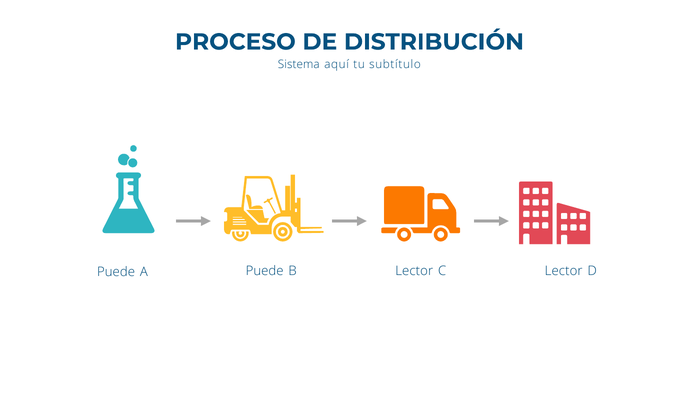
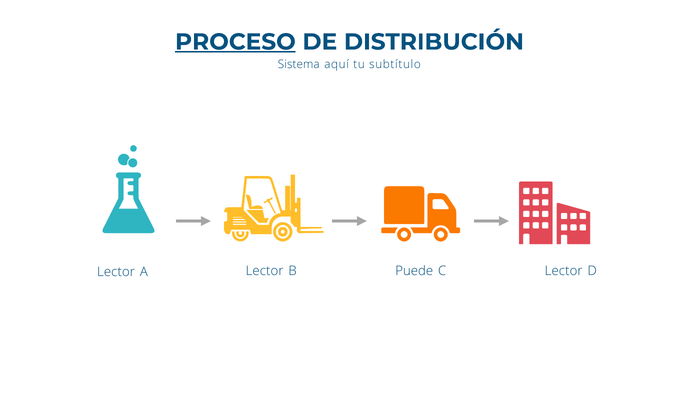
PROCESO underline: none -> present
Puede at (116, 272): Puede -> Lector
A Puede: Puede -> Lector
B Lector: Lector -> Puede
